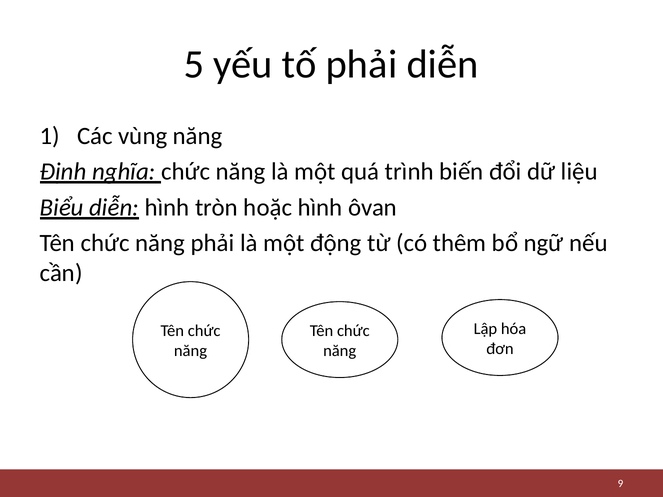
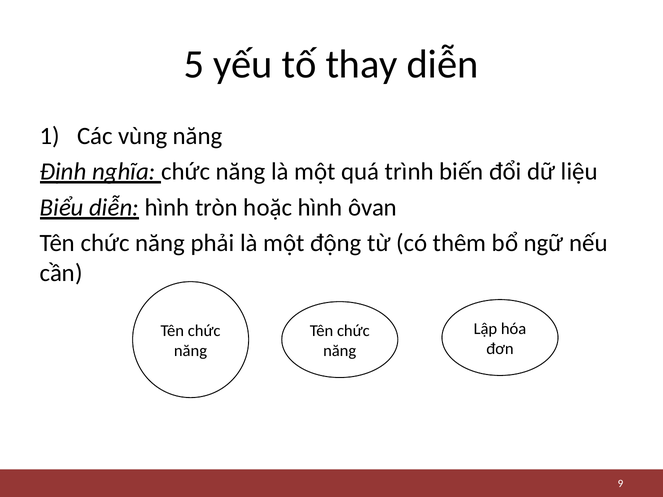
tố phải: phải -> thay
